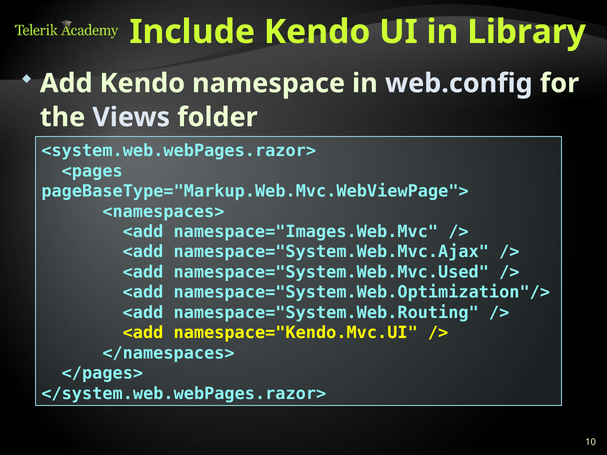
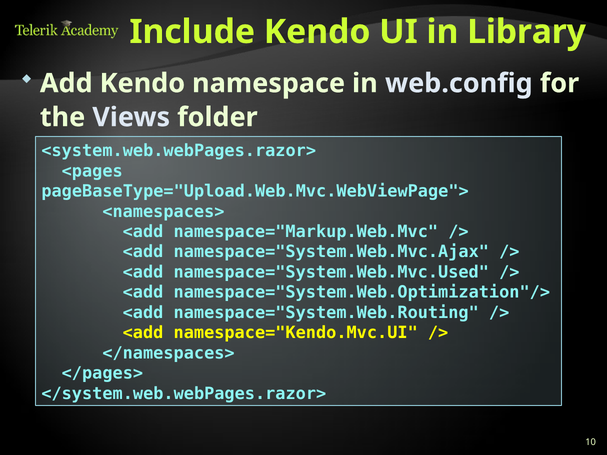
pageBaseType="Markup.Web.Mvc.WebViewPage">: pageBaseType="Markup.Web.Mvc.WebViewPage"> -> pageBaseType="Upload.Web.Mvc.WebViewPage">
namespace="Images.Web.Mvc: namespace="Images.Web.Mvc -> namespace="Markup.Web.Mvc
